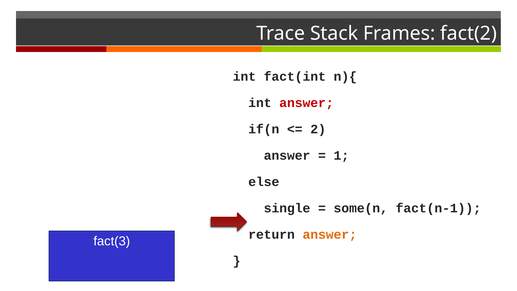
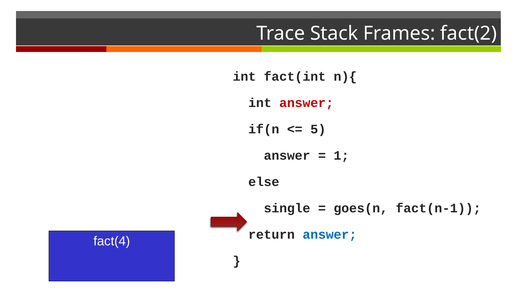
2: 2 -> 5
some(n: some(n -> goes(n
answer at (330, 234) colour: orange -> blue
fact(3: fact(3 -> fact(4
